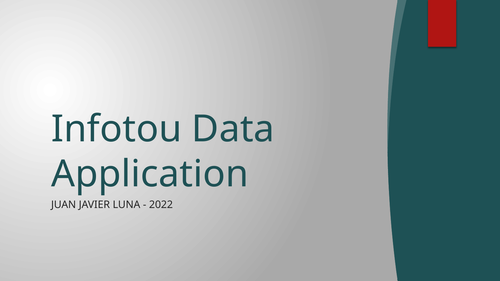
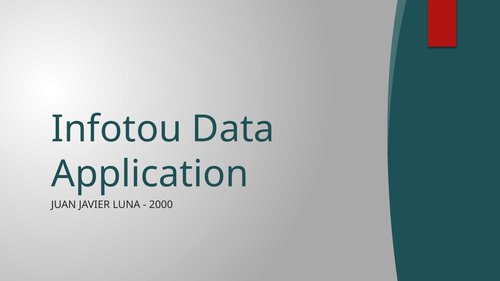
2022: 2022 -> 2000
